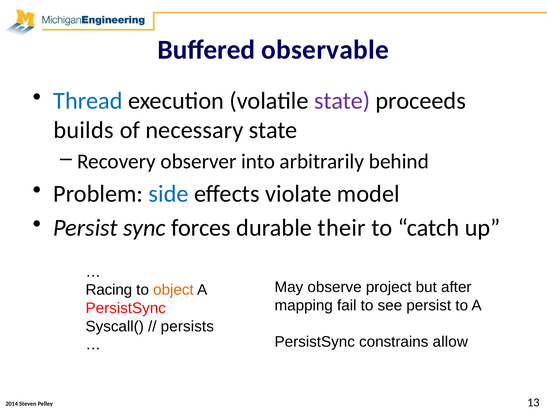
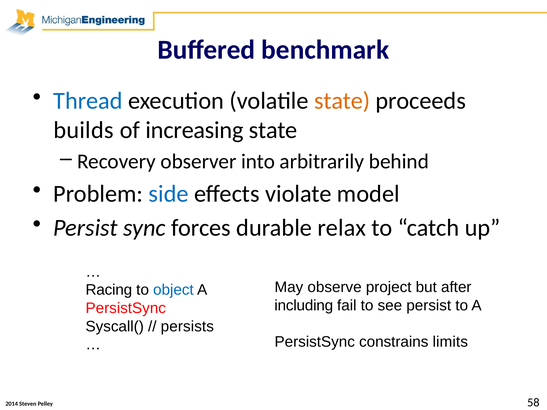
observable: observable -> benchmark
state at (342, 101) colour: purple -> orange
necessary: necessary -> increasing
their: their -> relax
object colour: orange -> blue
mapping: mapping -> including
allow: allow -> limits
13: 13 -> 58
